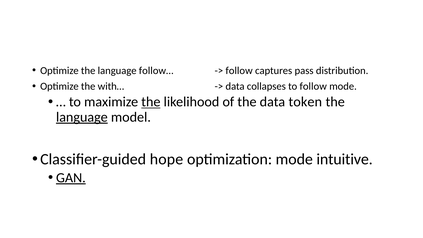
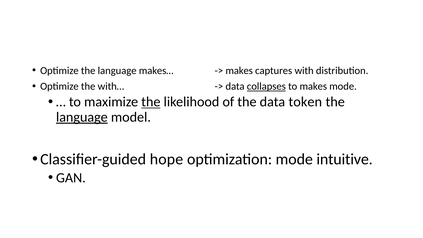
follow…: follow… -> makes…
follow at (239, 71): follow -> makes
pass: pass -> with
collapses underline: none -> present
to follow: follow -> makes
GAN underline: present -> none
